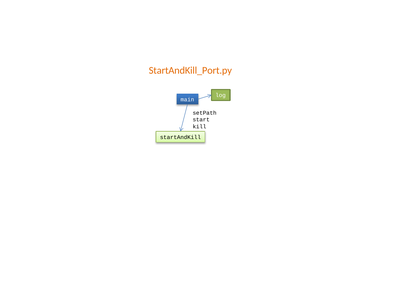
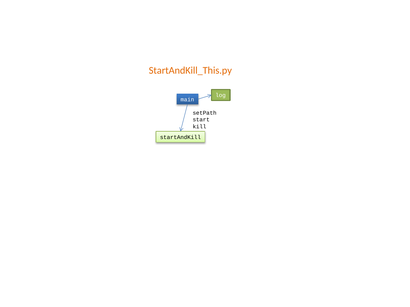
StartAndKill_Port.py: StartAndKill_Port.py -> StartAndKill_This.py
